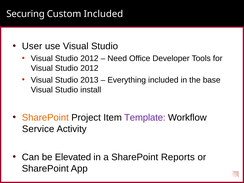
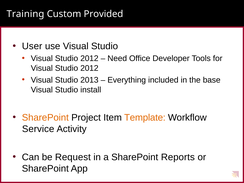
Securing: Securing -> Training
Custom Included: Included -> Provided
Template colour: purple -> orange
Elevated: Elevated -> Request
